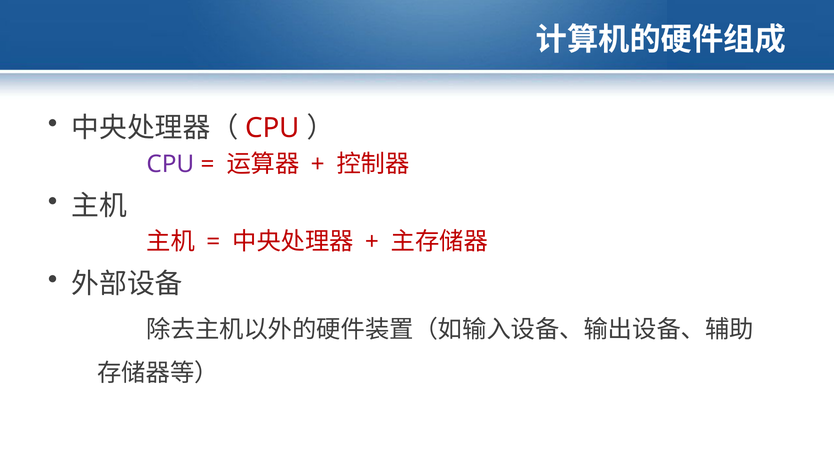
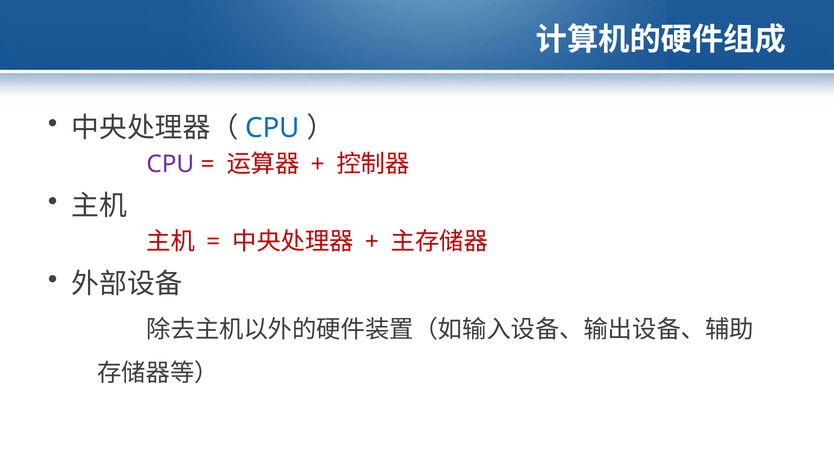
CPU at (272, 128) colour: red -> blue
